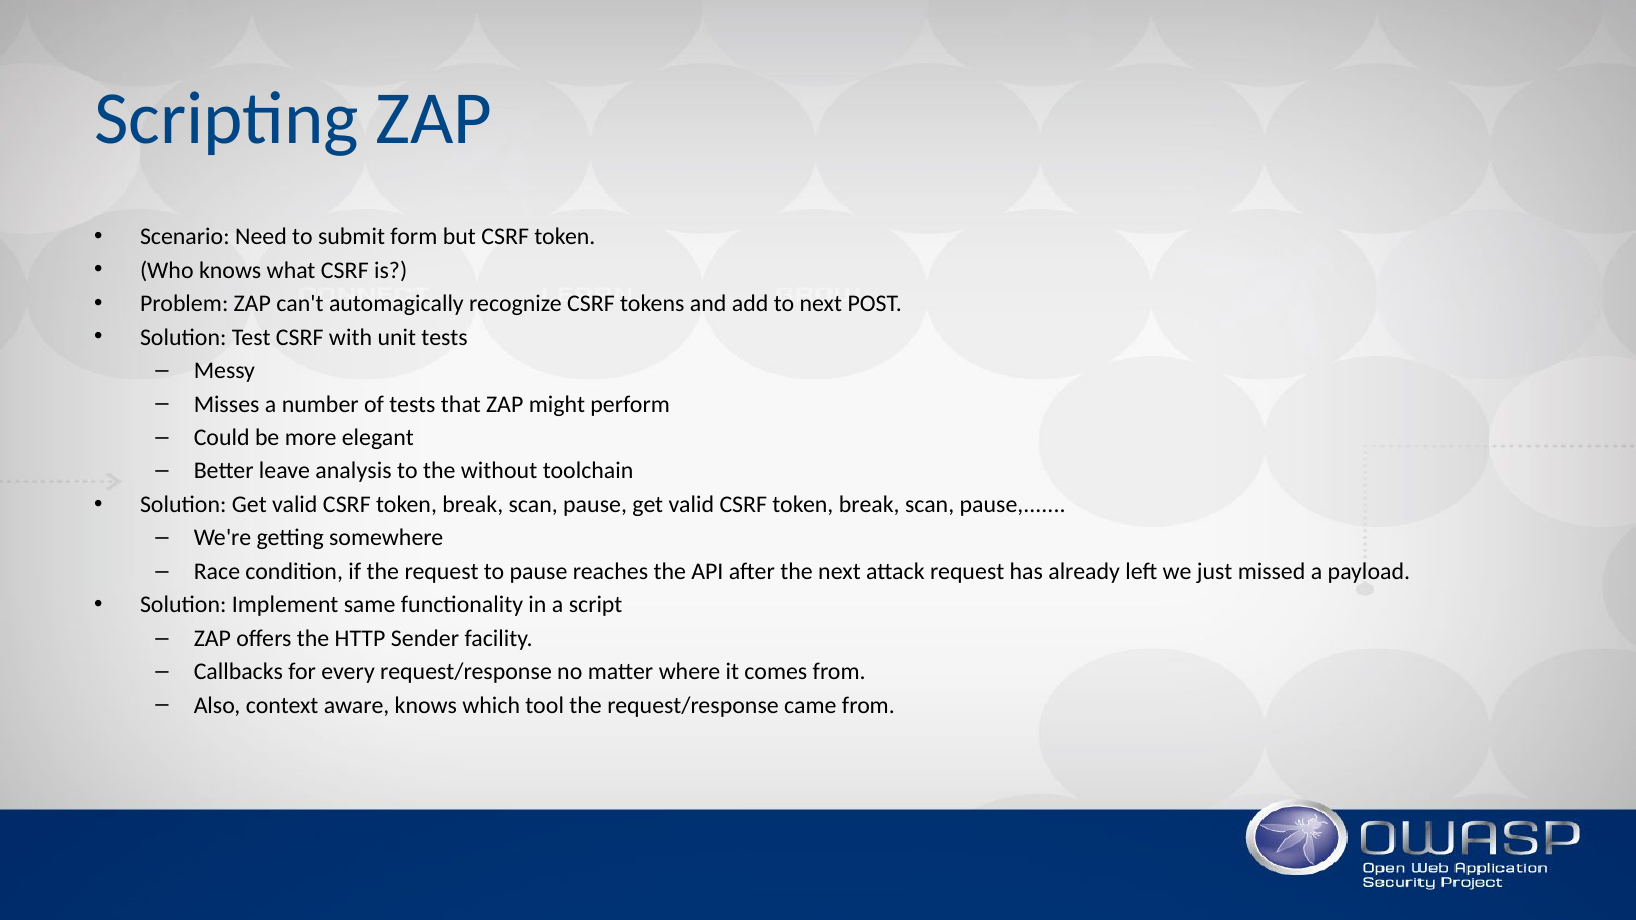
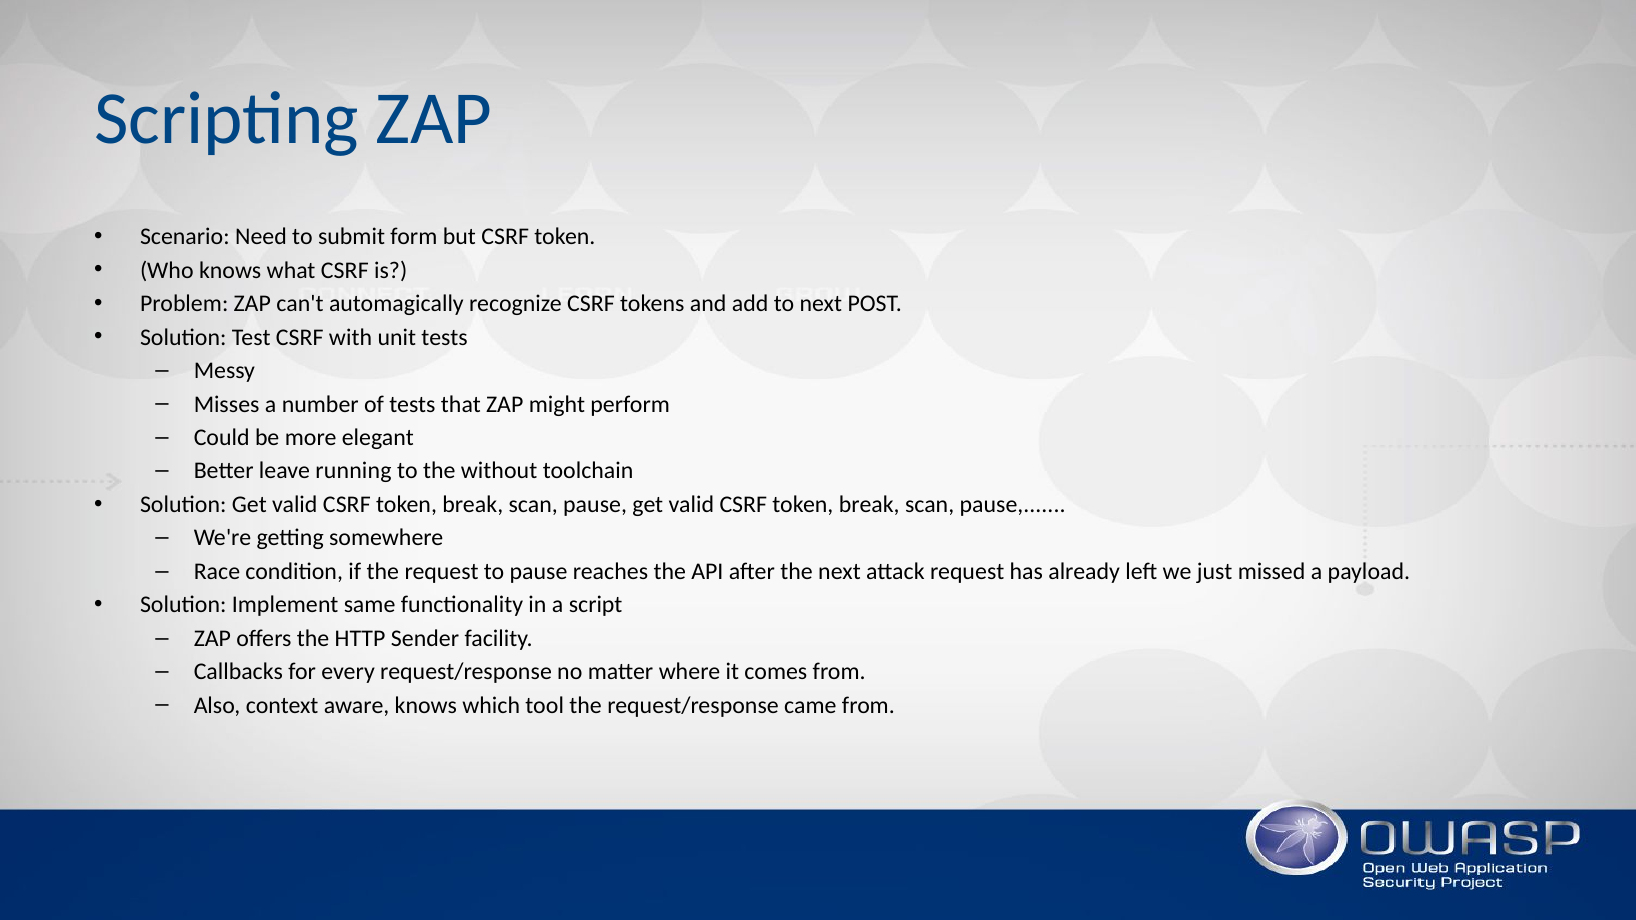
analysis: analysis -> running
